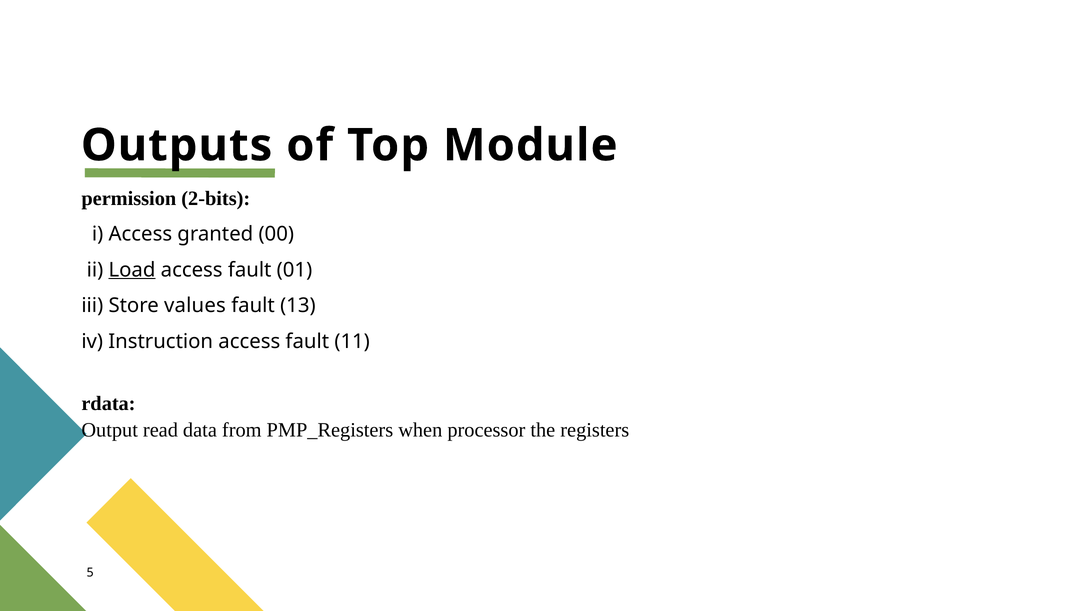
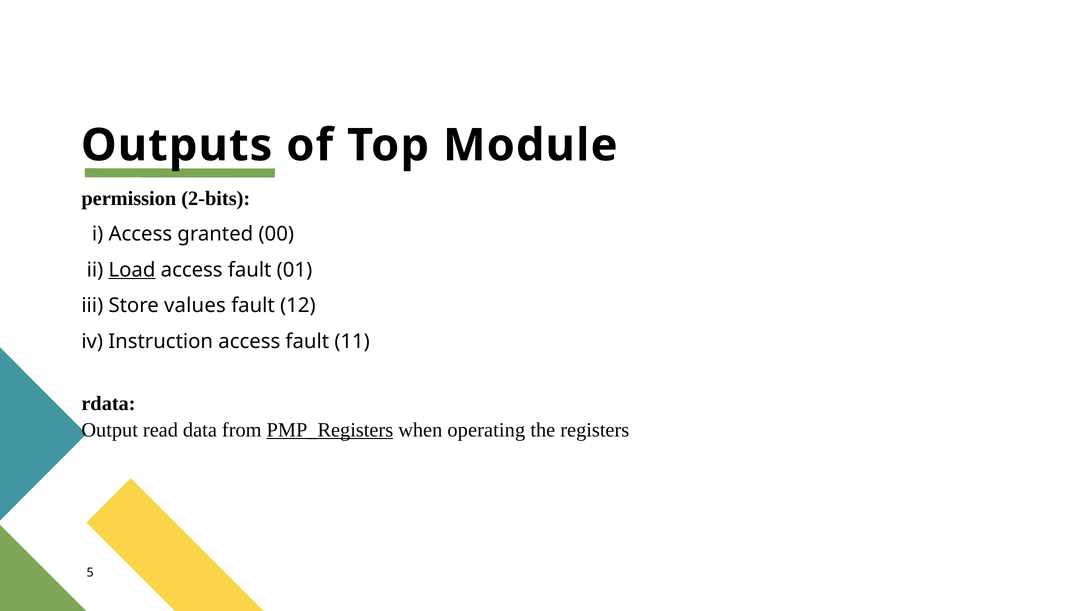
13: 13 -> 12
PMP_Registers underline: none -> present
processor: processor -> operating
